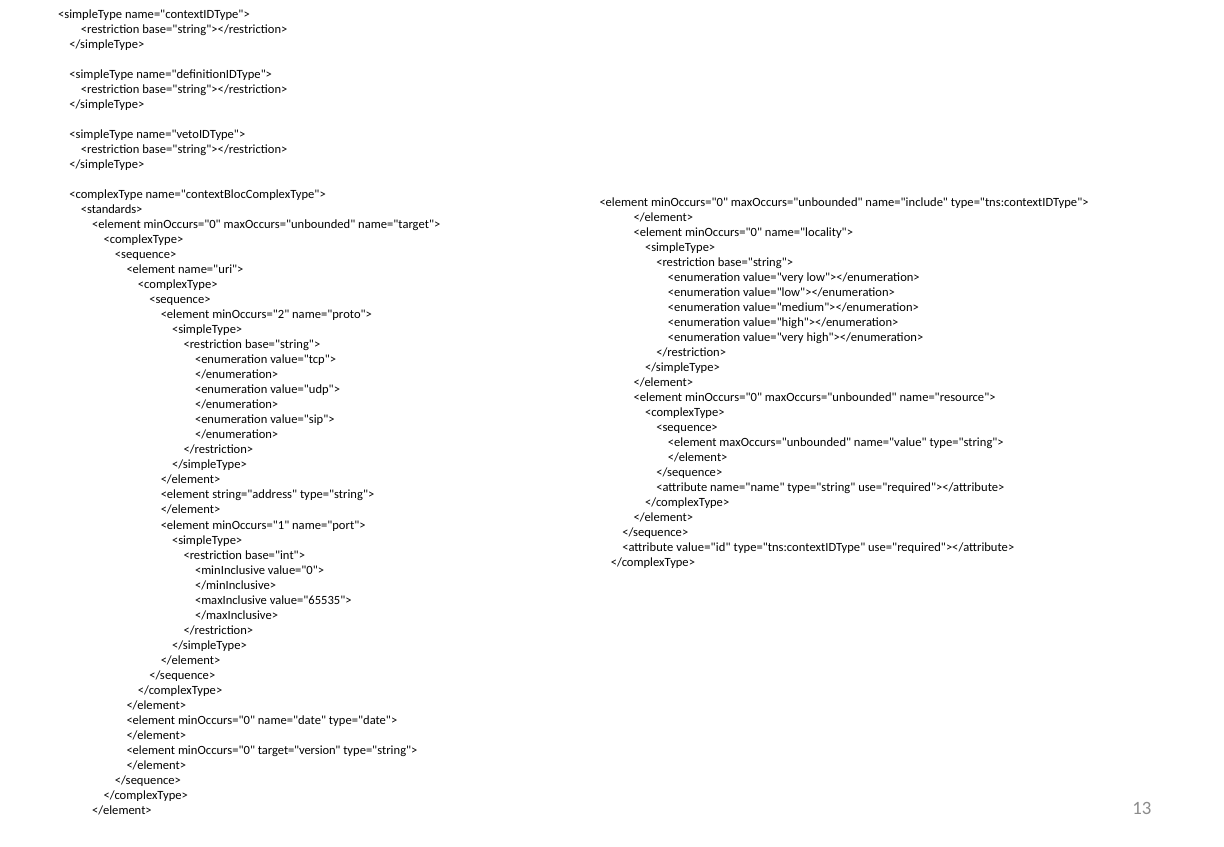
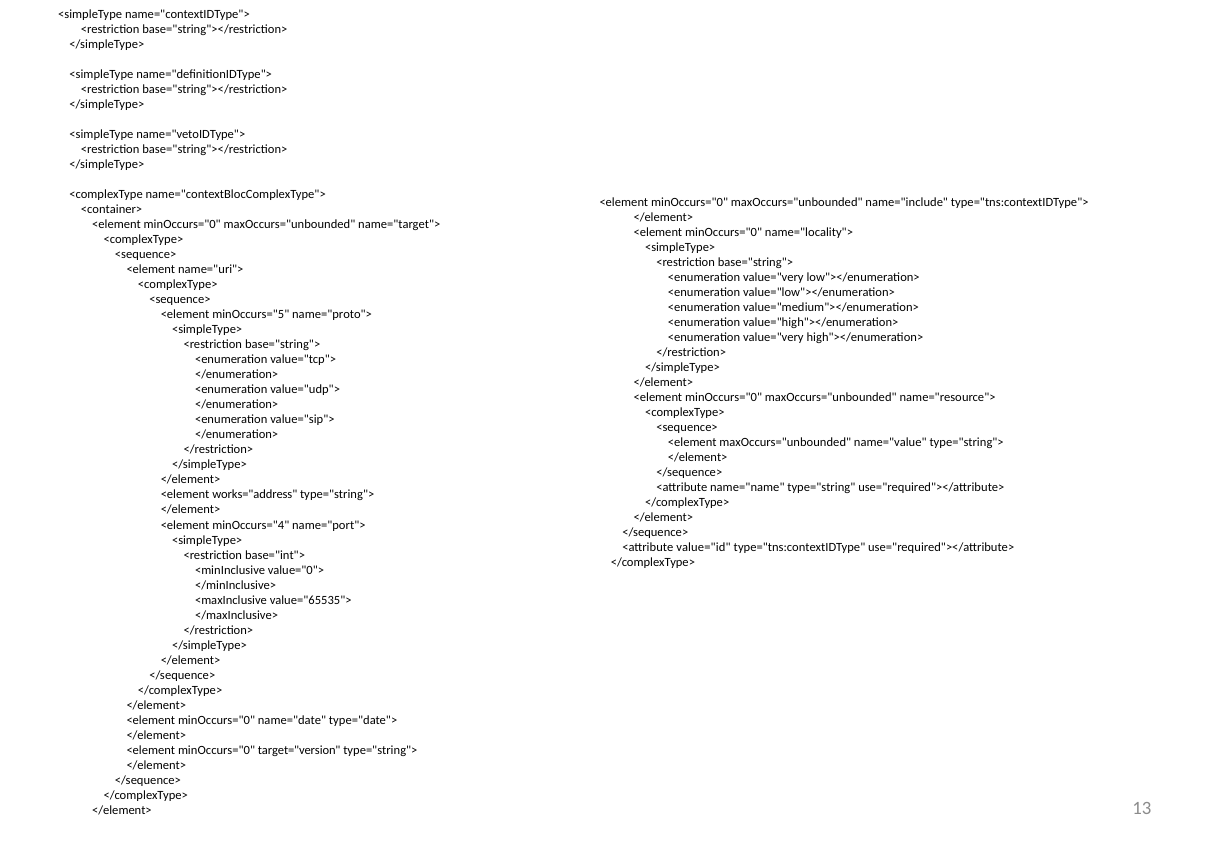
<standards>: <standards> -> <container>
minOccurs="2: minOccurs="2 -> minOccurs="5
string="address: string="address -> works="address
minOccurs="1: minOccurs="1 -> minOccurs="4
